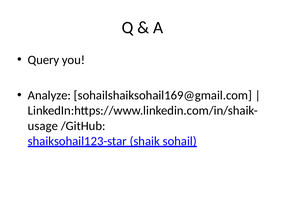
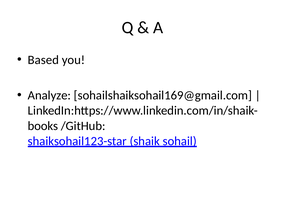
Query: Query -> Based
usage: usage -> books
